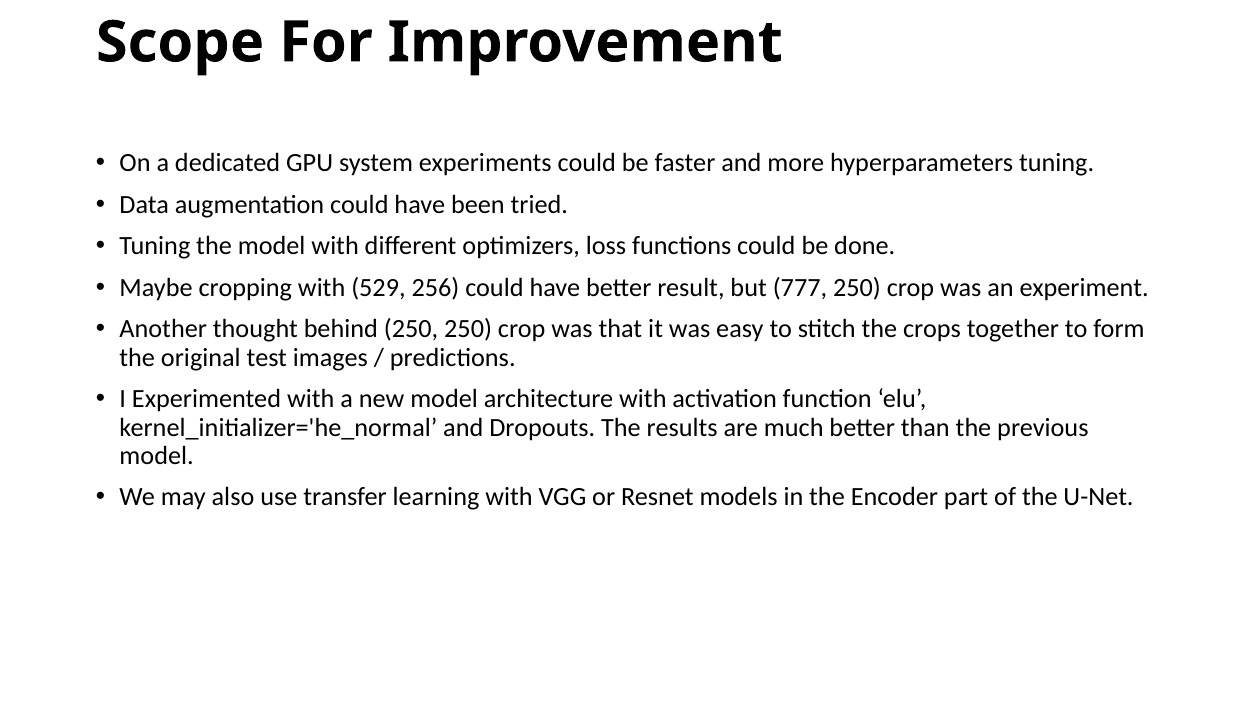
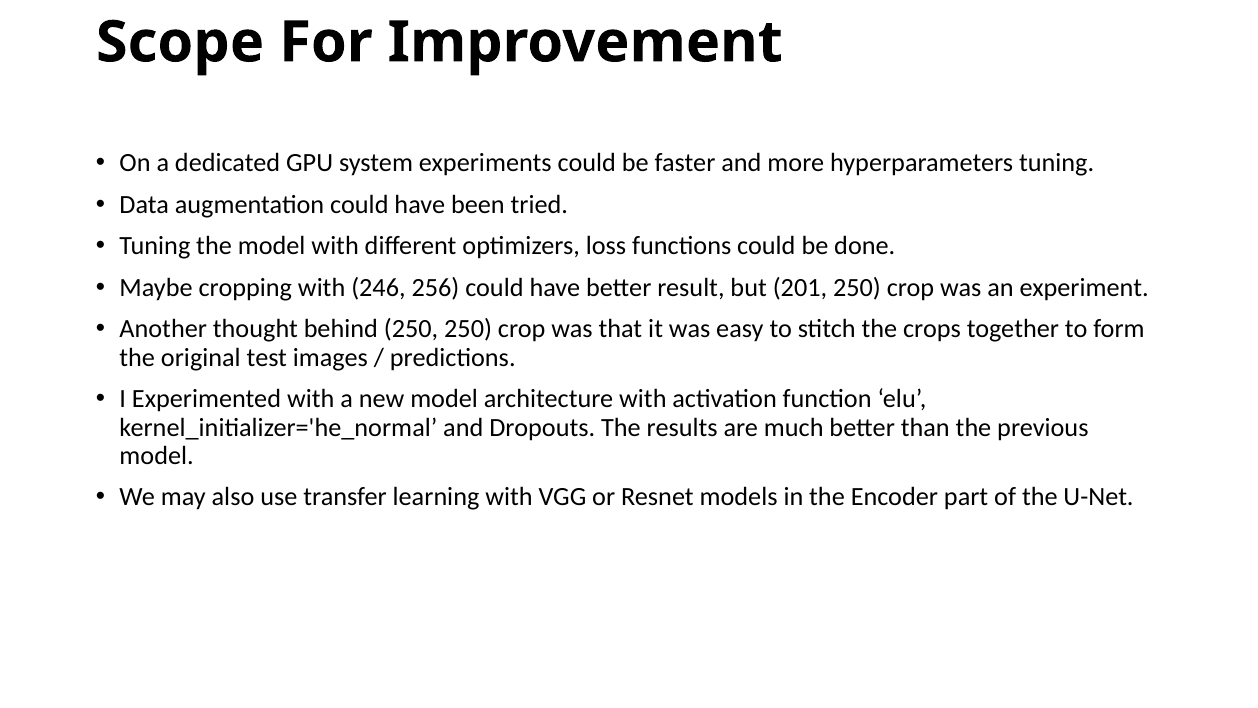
529: 529 -> 246
777: 777 -> 201
